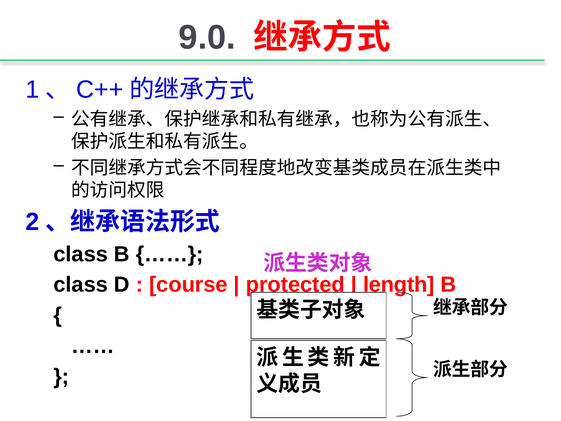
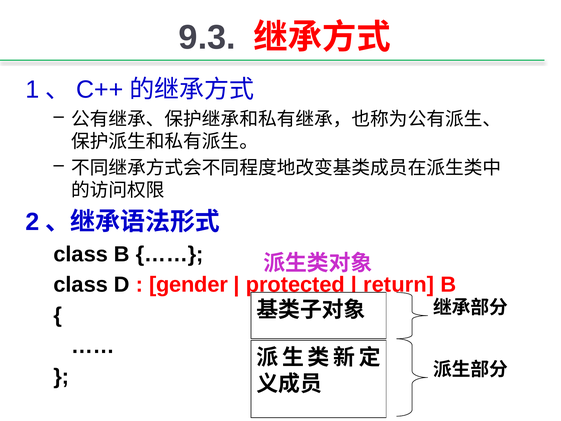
9.0: 9.0 -> 9.3
course: course -> gender
length: length -> return
